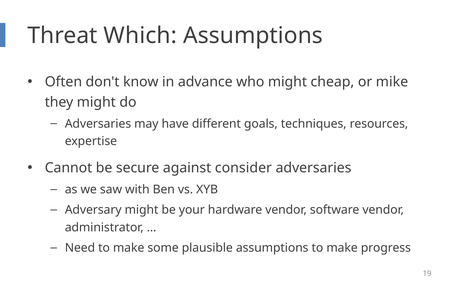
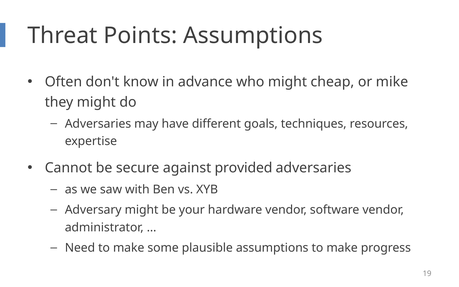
Which: Which -> Points
consider: consider -> provided
